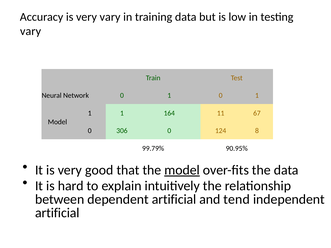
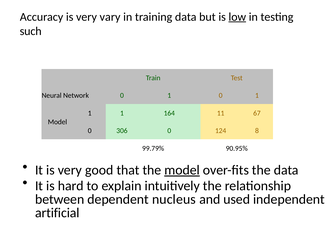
low underline: none -> present
vary at (31, 31): vary -> such
dependent artificial: artificial -> nucleus
tend: tend -> used
